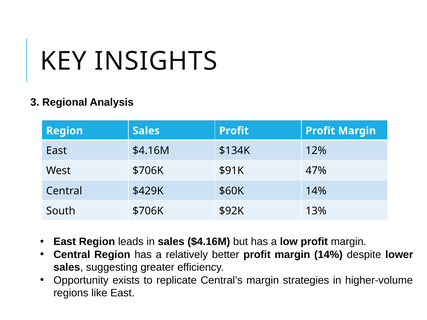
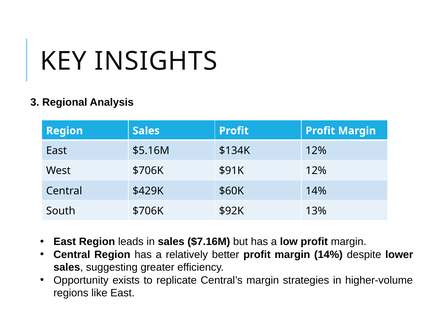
East $4.16M: $4.16M -> $5.16M
$91K 47%: 47% -> 12%
sales $4.16M: $4.16M -> $7.16M
